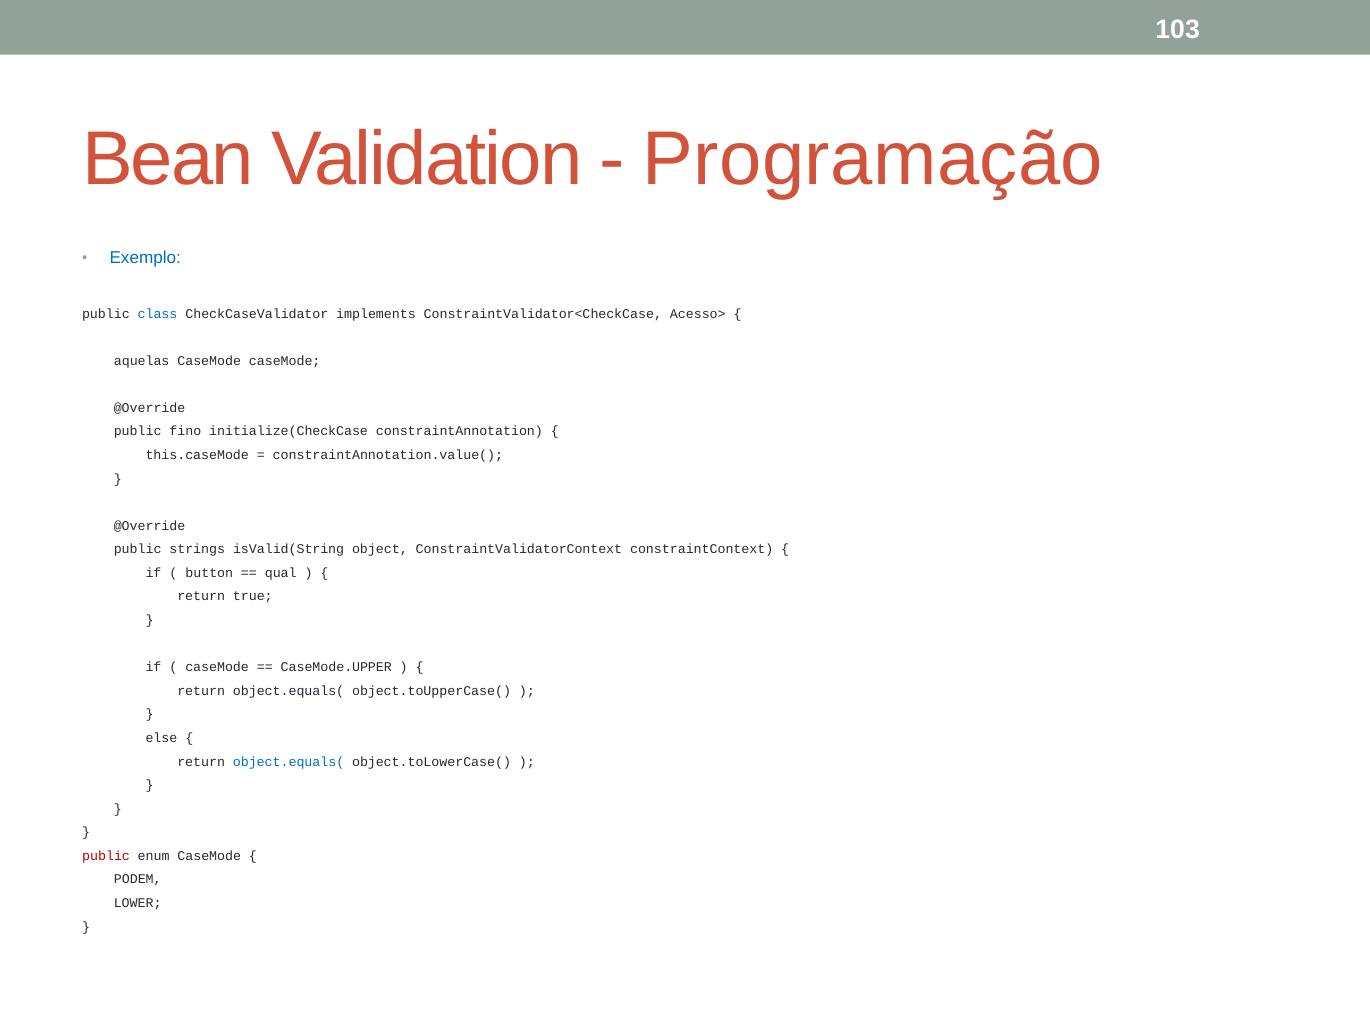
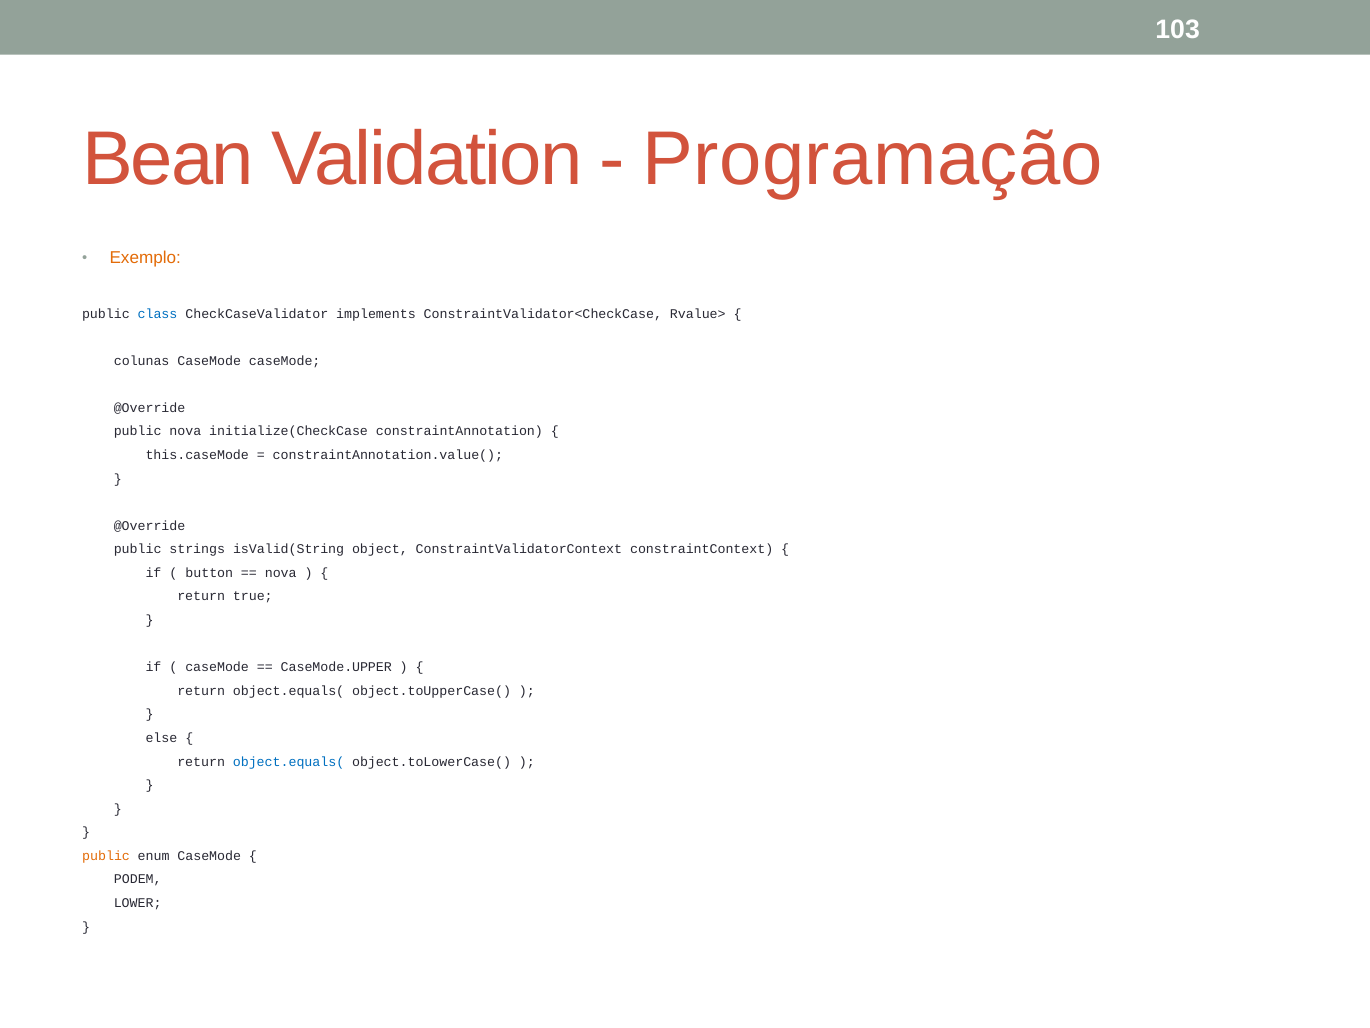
Exemplo colour: blue -> orange
Acesso>: Acesso> -> Rvalue>
aquelas: aquelas -> colunas
public fino: fino -> nova
qual at (281, 573): qual -> nova
public at (106, 856) colour: red -> orange
